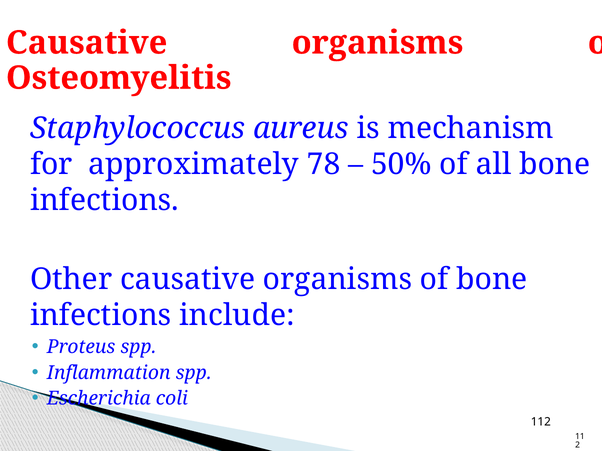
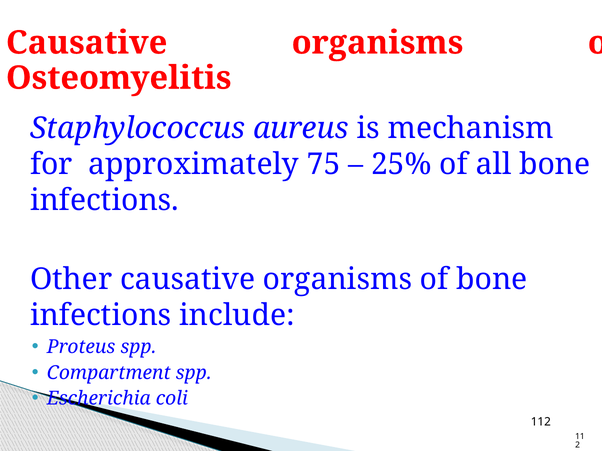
78: 78 -> 75
50%: 50% -> 25%
Inflammation: Inflammation -> Compartment
